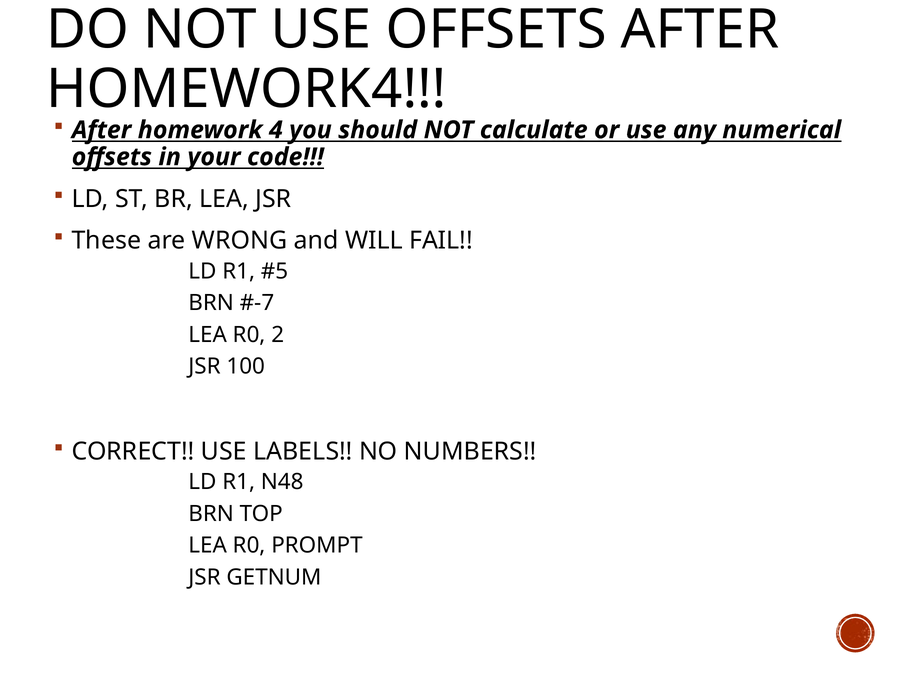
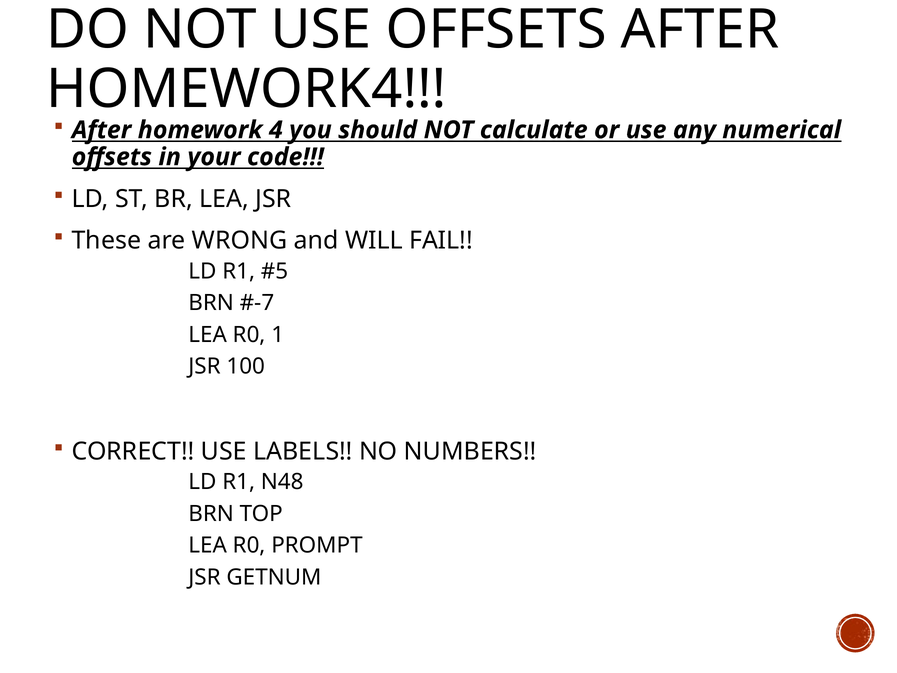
2: 2 -> 1
